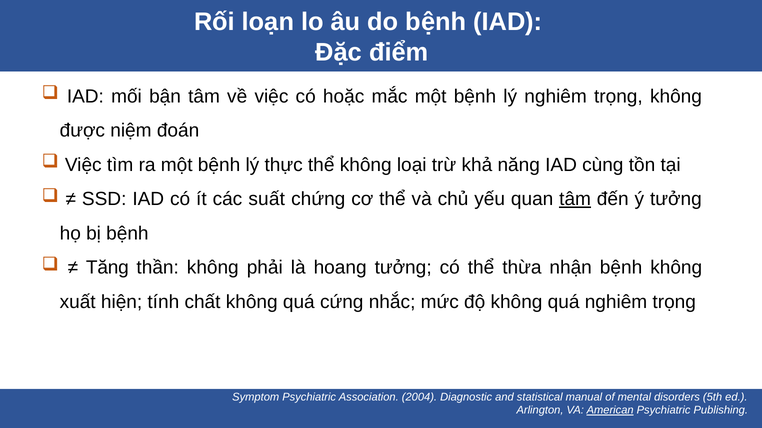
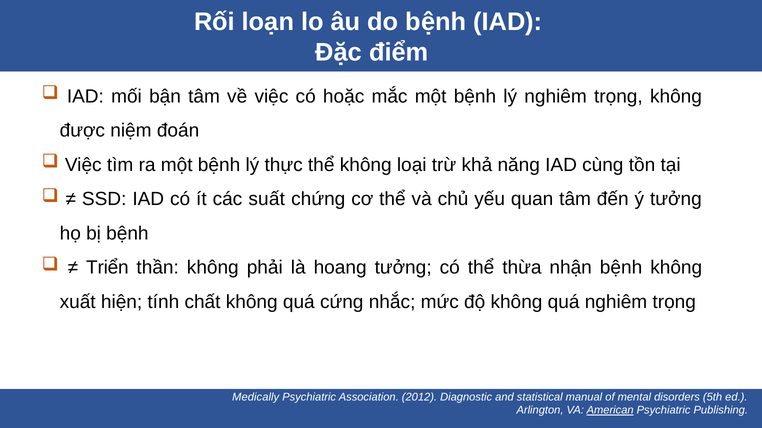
tâm at (575, 199) underline: present -> none
Tăng: Tăng -> Triển
Symptom: Symptom -> Medically
2004: 2004 -> 2012
